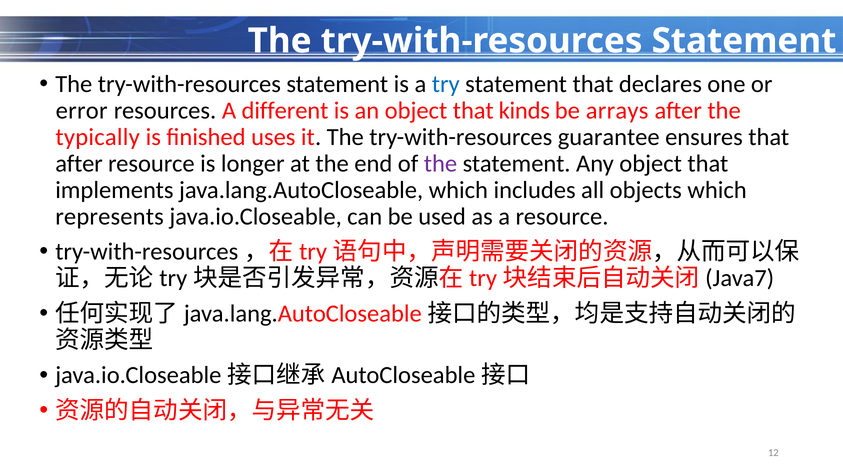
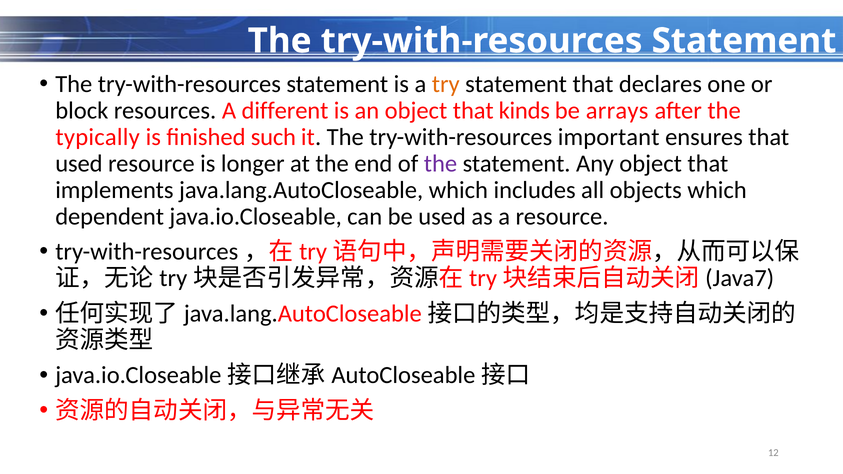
try colour: blue -> orange
error: error -> block
uses: uses -> such
guarantee: guarantee -> important
after at (79, 164): after -> used
represents: represents -> dependent
